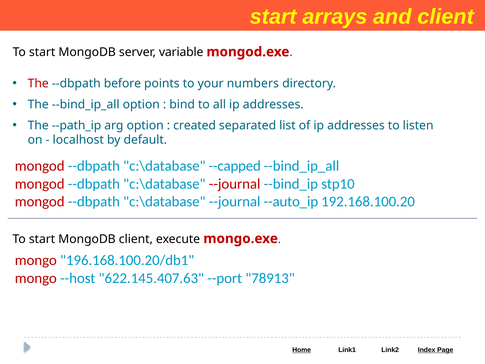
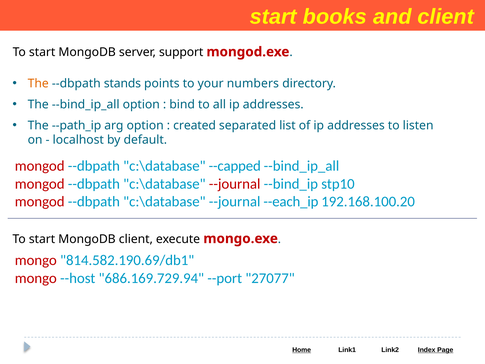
arrays: arrays -> books
variable: variable -> support
The at (38, 83) colour: red -> orange
before: before -> stands
--auto_ip: --auto_ip -> --each_ip
196.168.100.20/db1: 196.168.100.20/db1 -> 814.582.190.69/db1
622.145.407.63: 622.145.407.63 -> 686.169.729.94
78913: 78913 -> 27077
